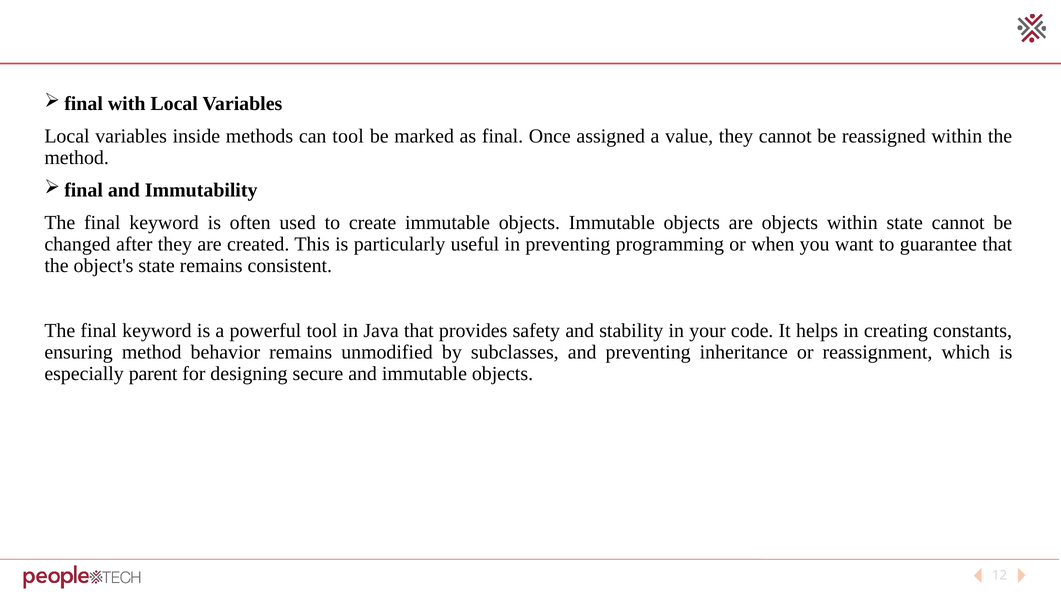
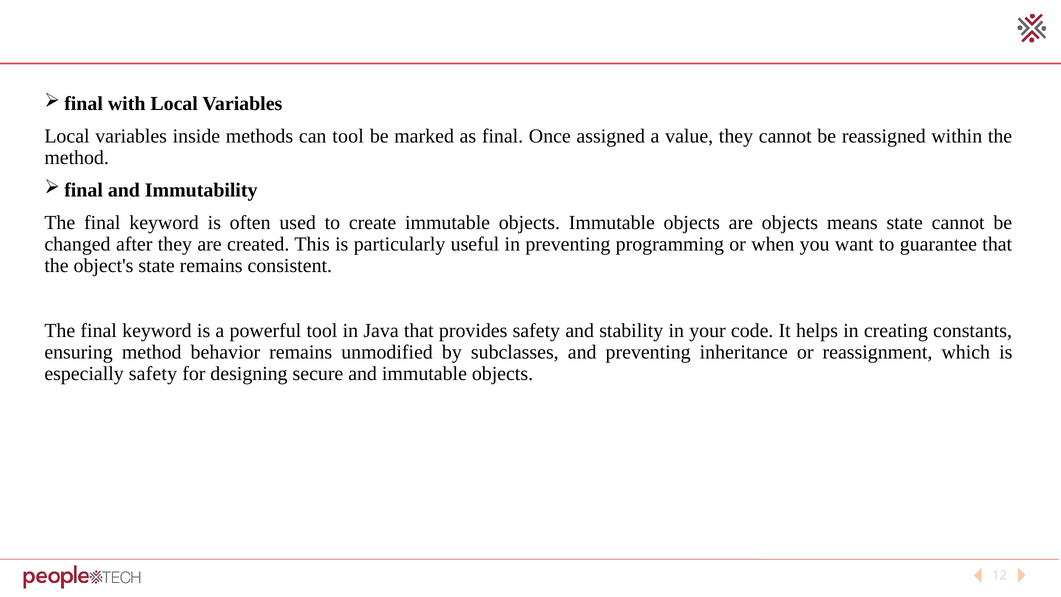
objects within: within -> means
especially parent: parent -> safety
